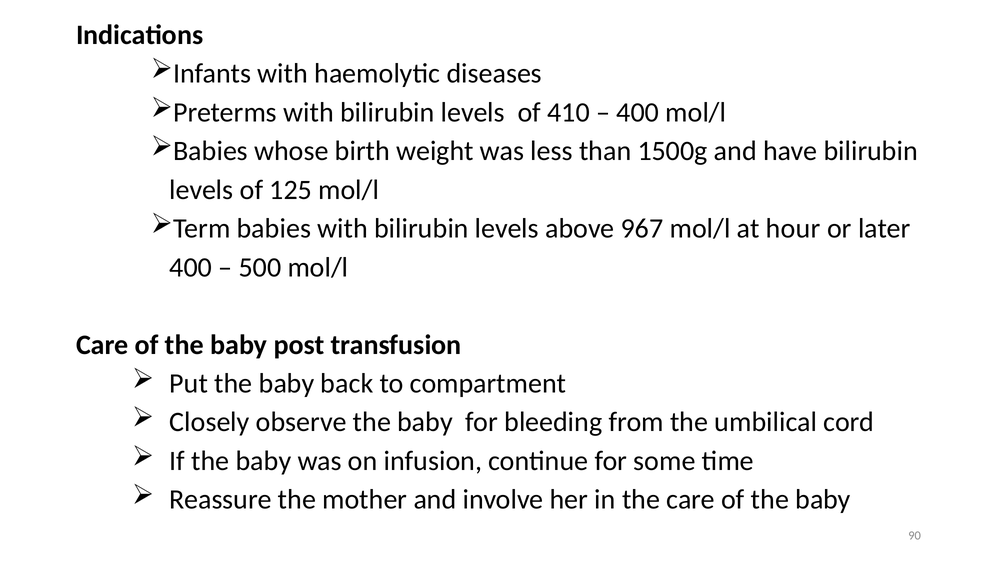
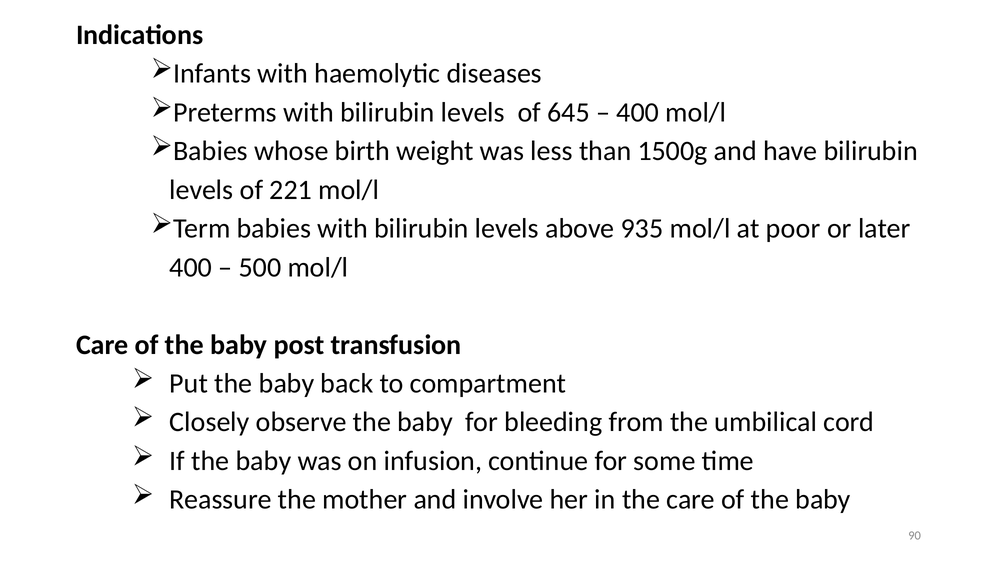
410: 410 -> 645
125: 125 -> 221
967: 967 -> 935
hour: hour -> poor
